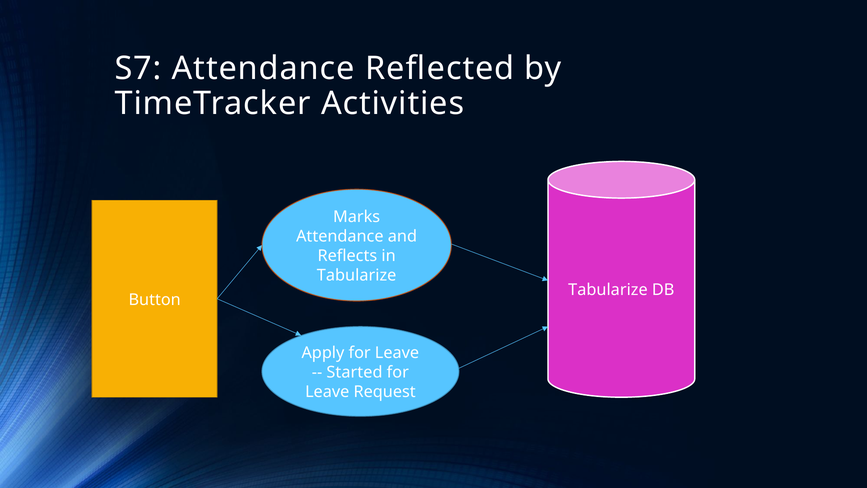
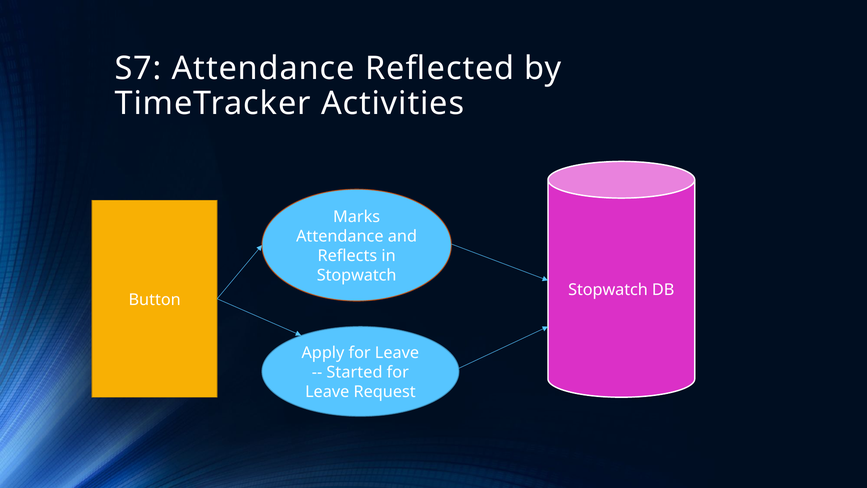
Tabularize at (357, 275): Tabularize -> Stopwatch
Tabularize at (608, 290): Tabularize -> Stopwatch
